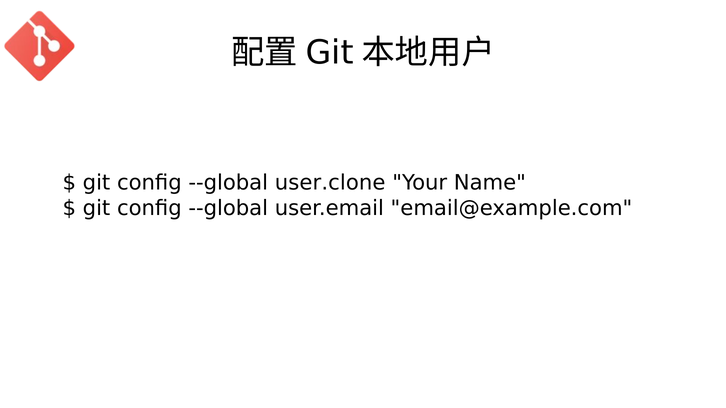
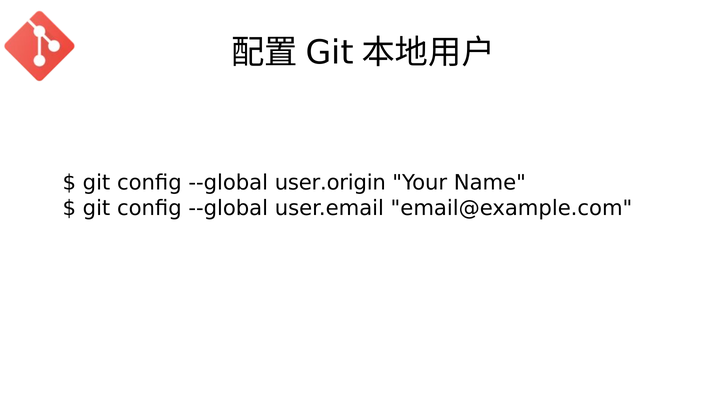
user.clone: user.clone -> user.origin
